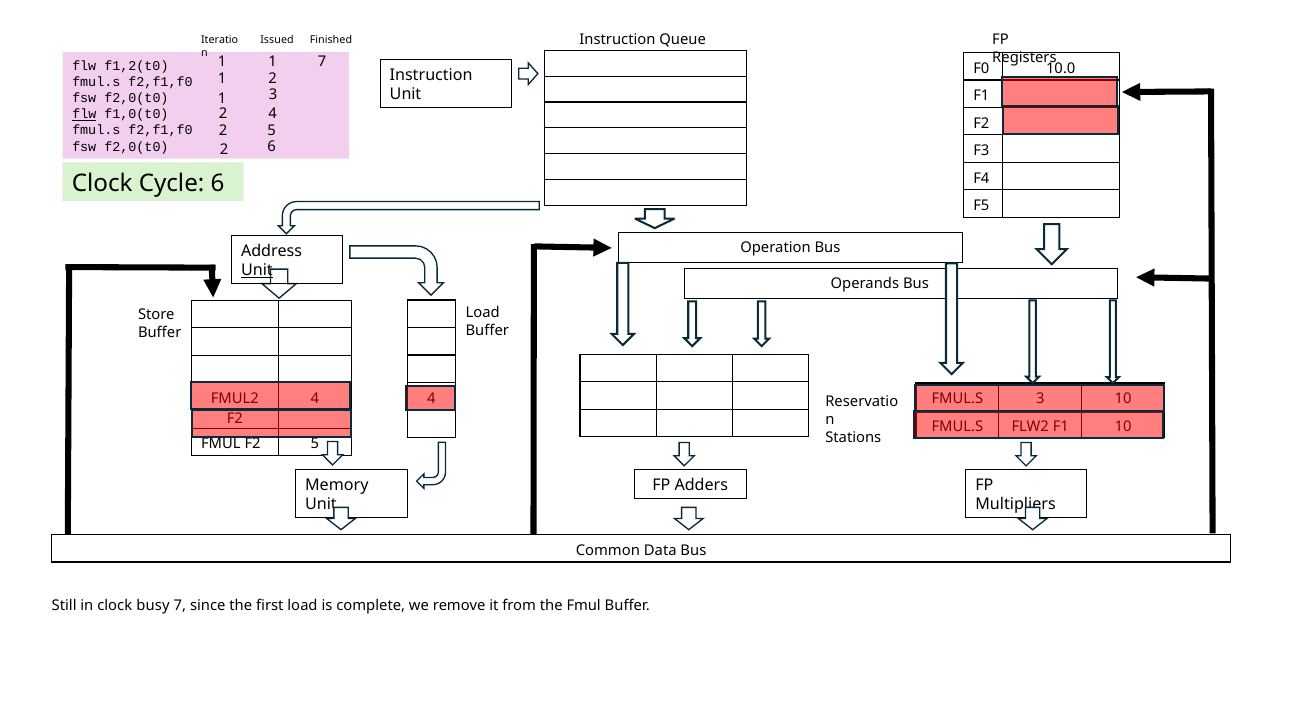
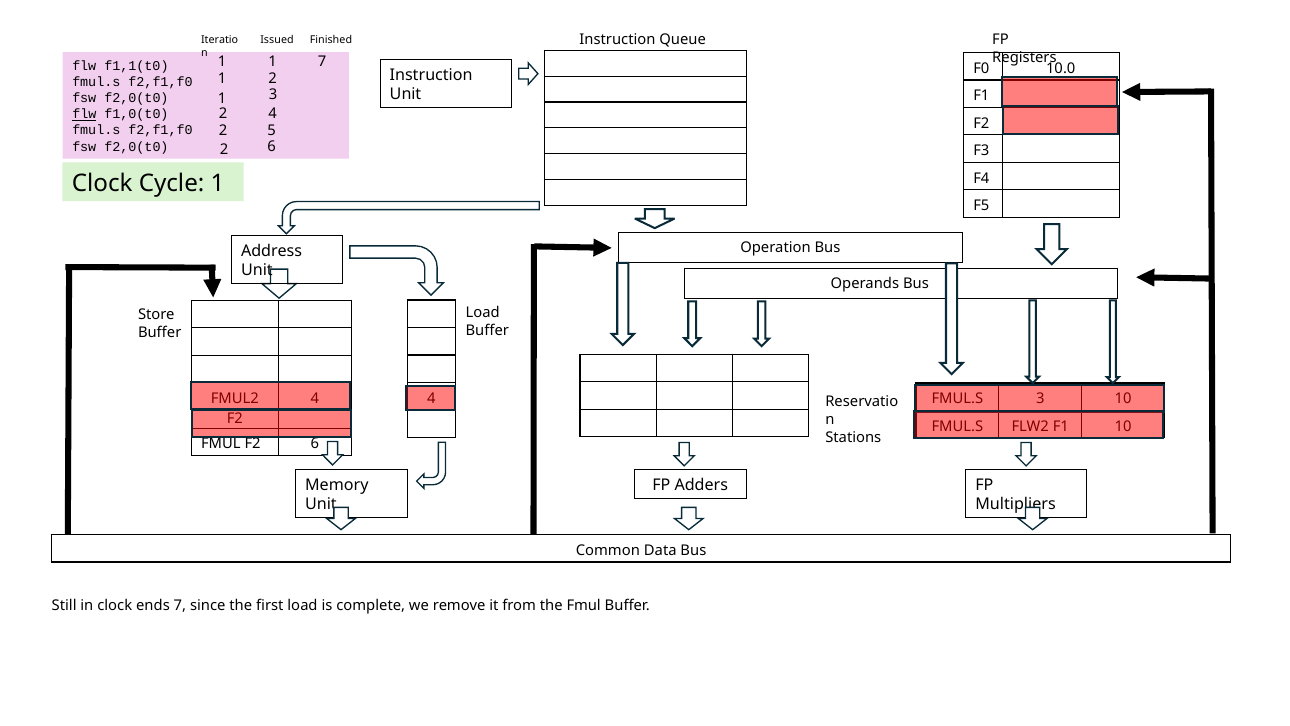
f1,2(t0: f1,2(t0 -> f1,1(t0
Cycle 6: 6 -> 1
Unit at (257, 270) underline: present -> none
F2 5: 5 -> 6
busy: busy -> ends
